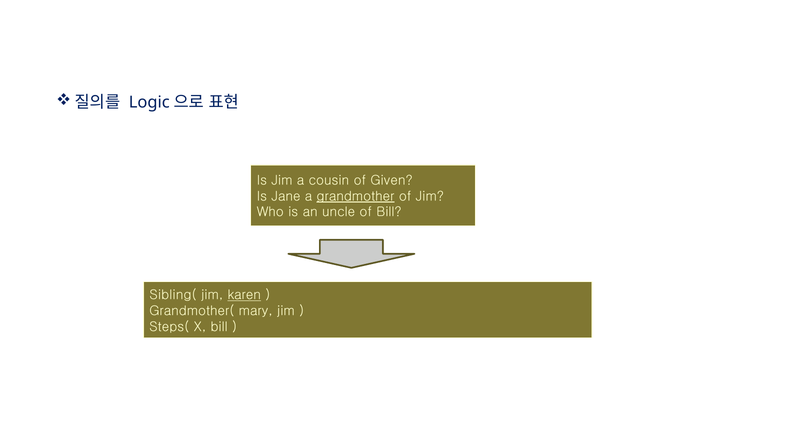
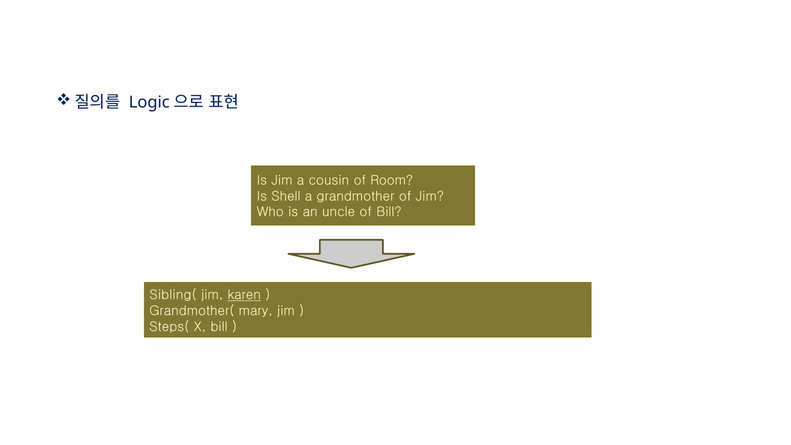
Given: Given -> Room
Jane: Jane -> Shell
grandmother underline: present -> none
